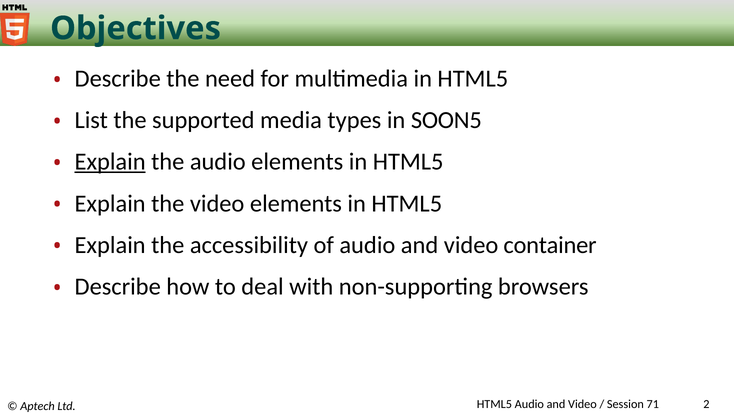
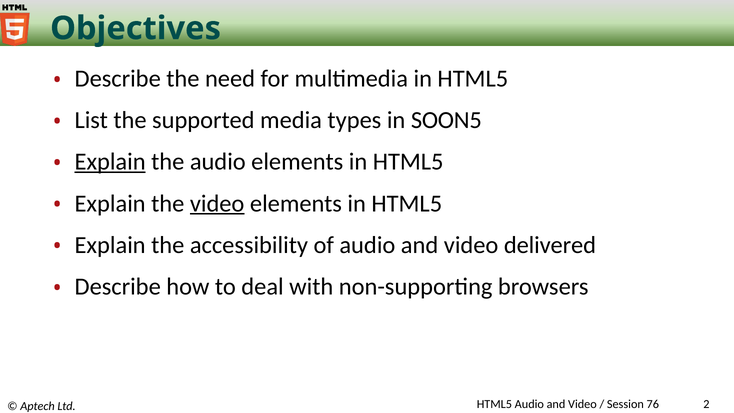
video at (217, 203) underline: none -> present
container: container -> delivered
71: 71 -> 76
